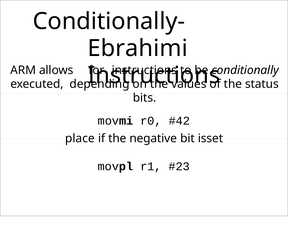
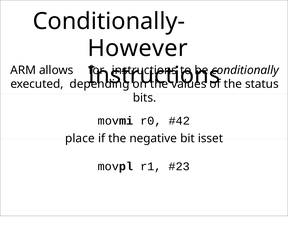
Ebrahimi: Ebrahimi -> However
